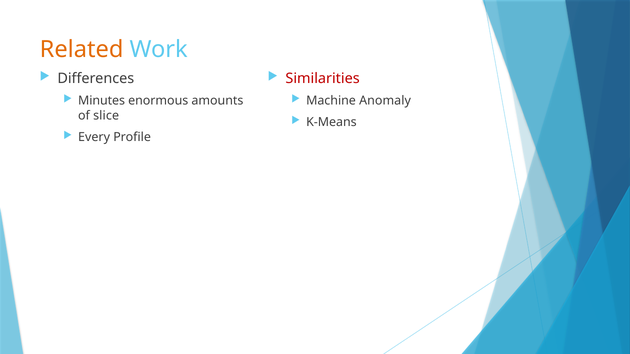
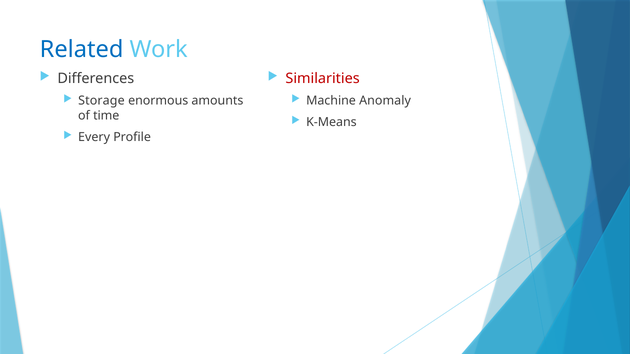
Related colour: orange -> blue
Minutes: Minutes -> Storage
slice: slice -> time
